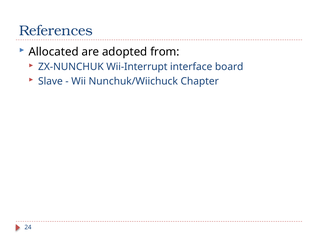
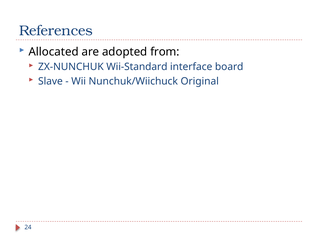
Wii-Interrupt: Wii-Interrupt -> Wii-Standard
Chapter: Chapter -> Original
